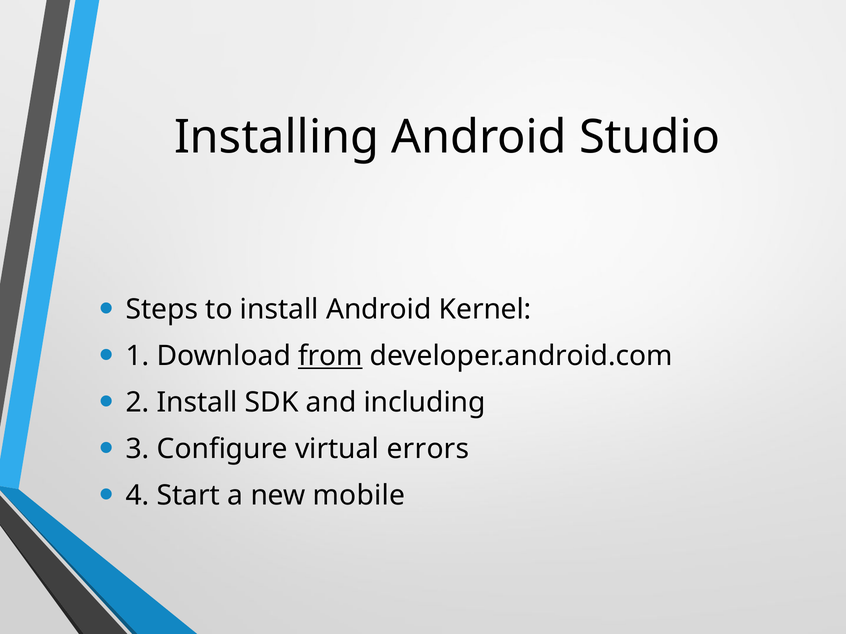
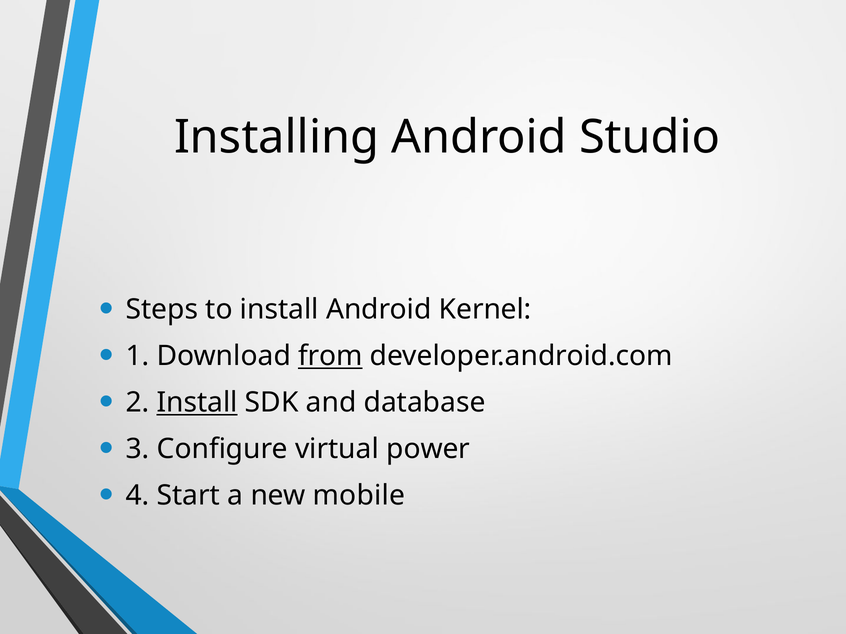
Install at (197, 403) underline: none -> present
including: including -> database
errors: errors -> power
